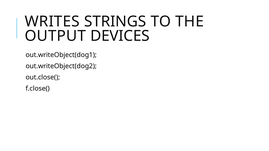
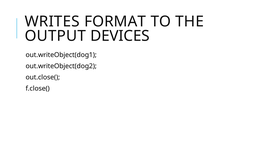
STRINGS: STRINGS -> FORMAT
